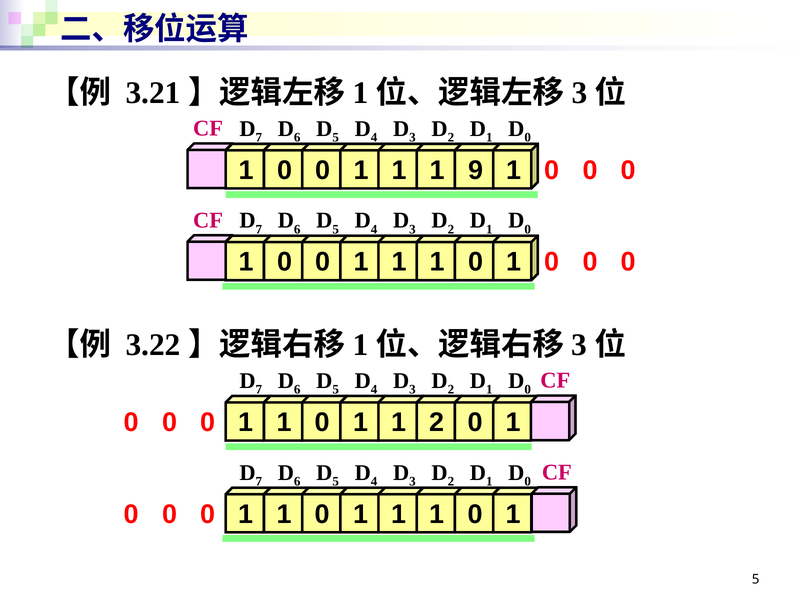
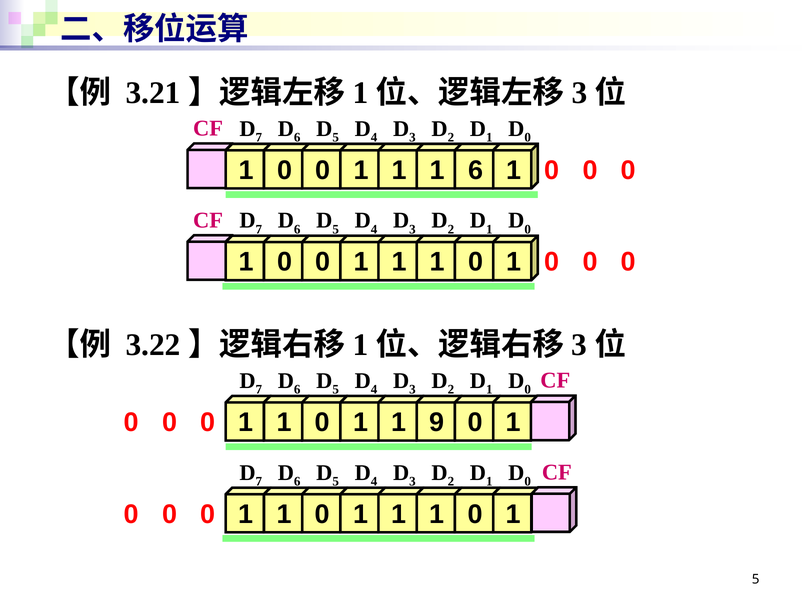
1 9: 9 -> 6
1 2: 2 -> 9
